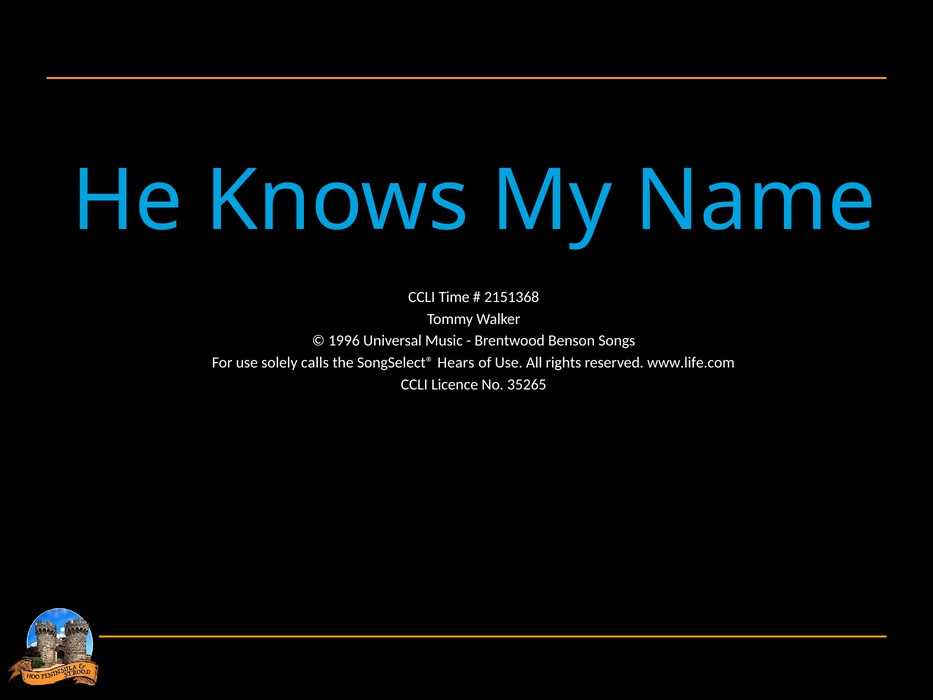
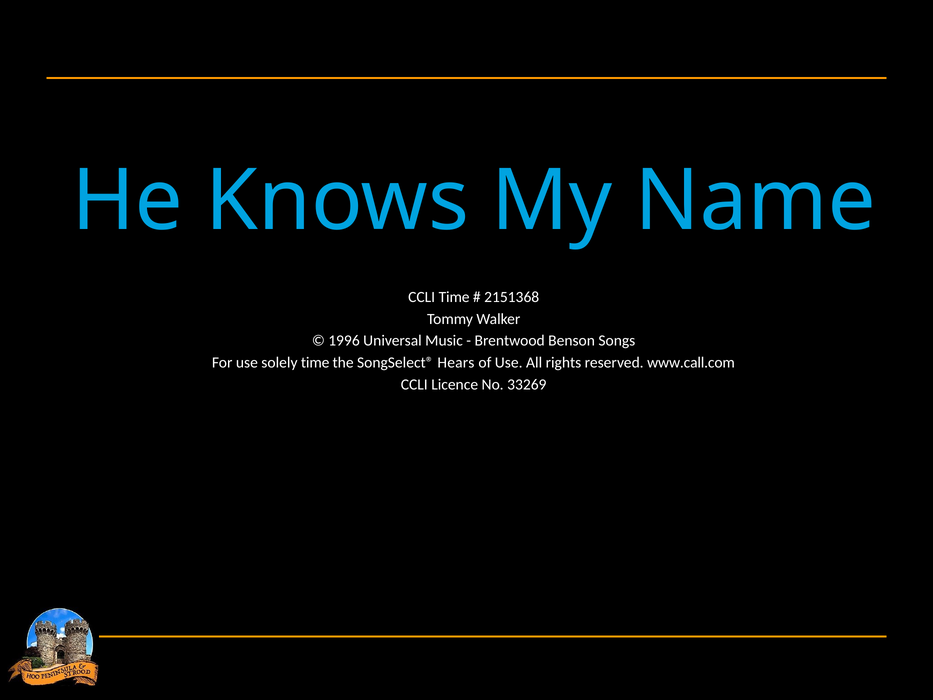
solely calls: calls -> time
www.life.com: www.life.com -> www.call.com
35265: 35265 -> 33269
